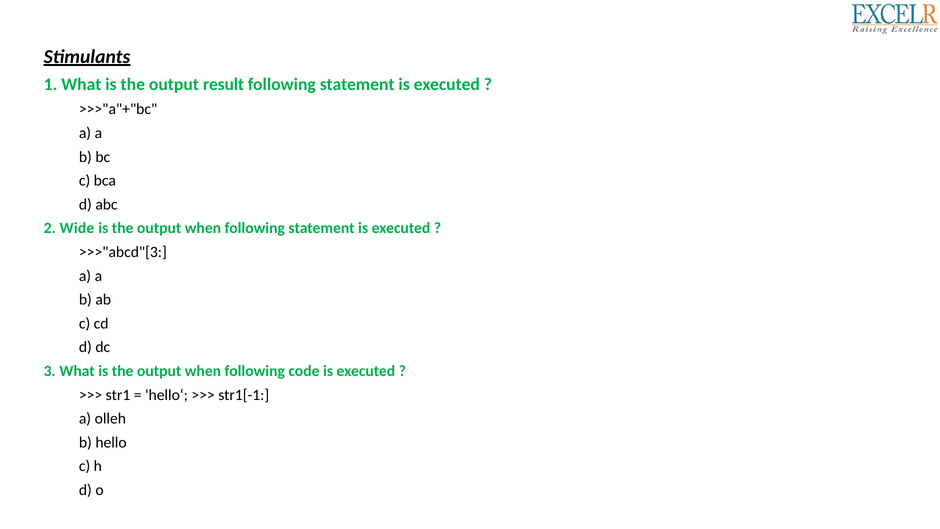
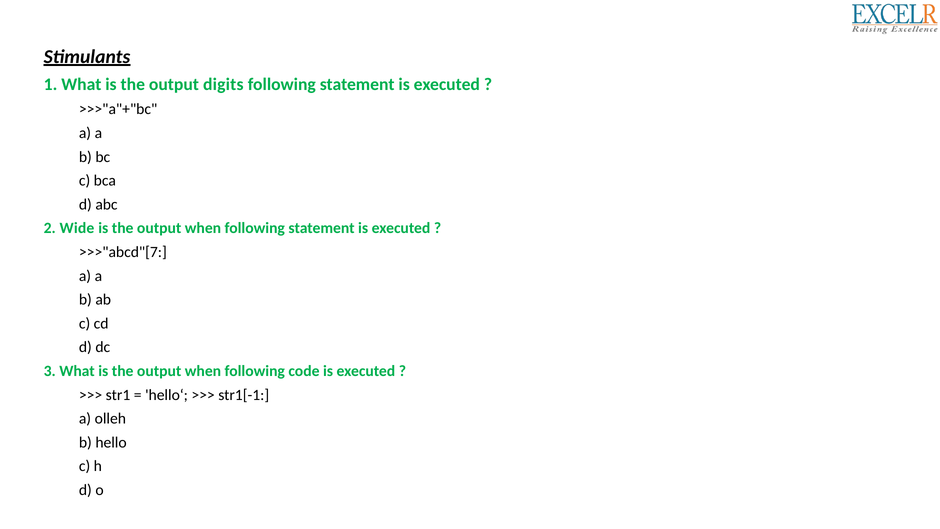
result: result -> digits
>>>"abcd"[3: >>>"abcd"[3 -> >>>"abcd"[7
